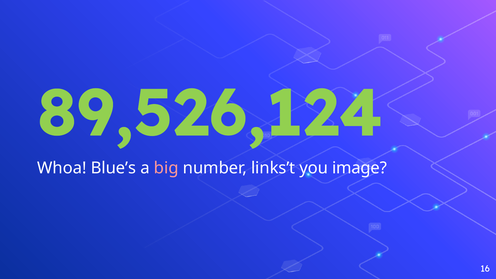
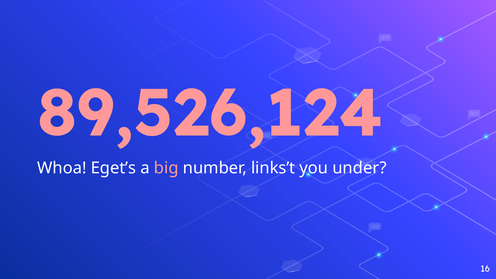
89,526,124 colour: light green -> pink
Blue’s: Blue’s -> Eget’s
image: image -> under
